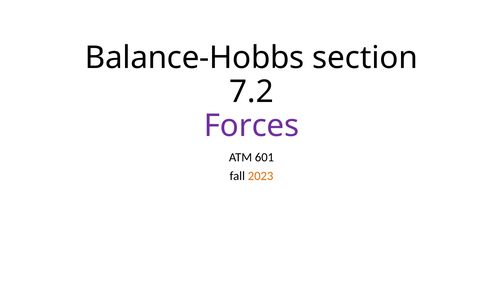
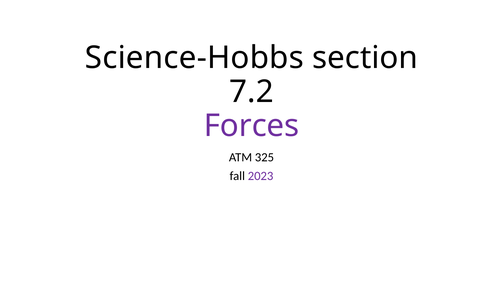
Balance-Hobbs: Balance-Hobbs -> Science-Hobbs
601: 601 -> 325
2023 colour: orange -> purple
